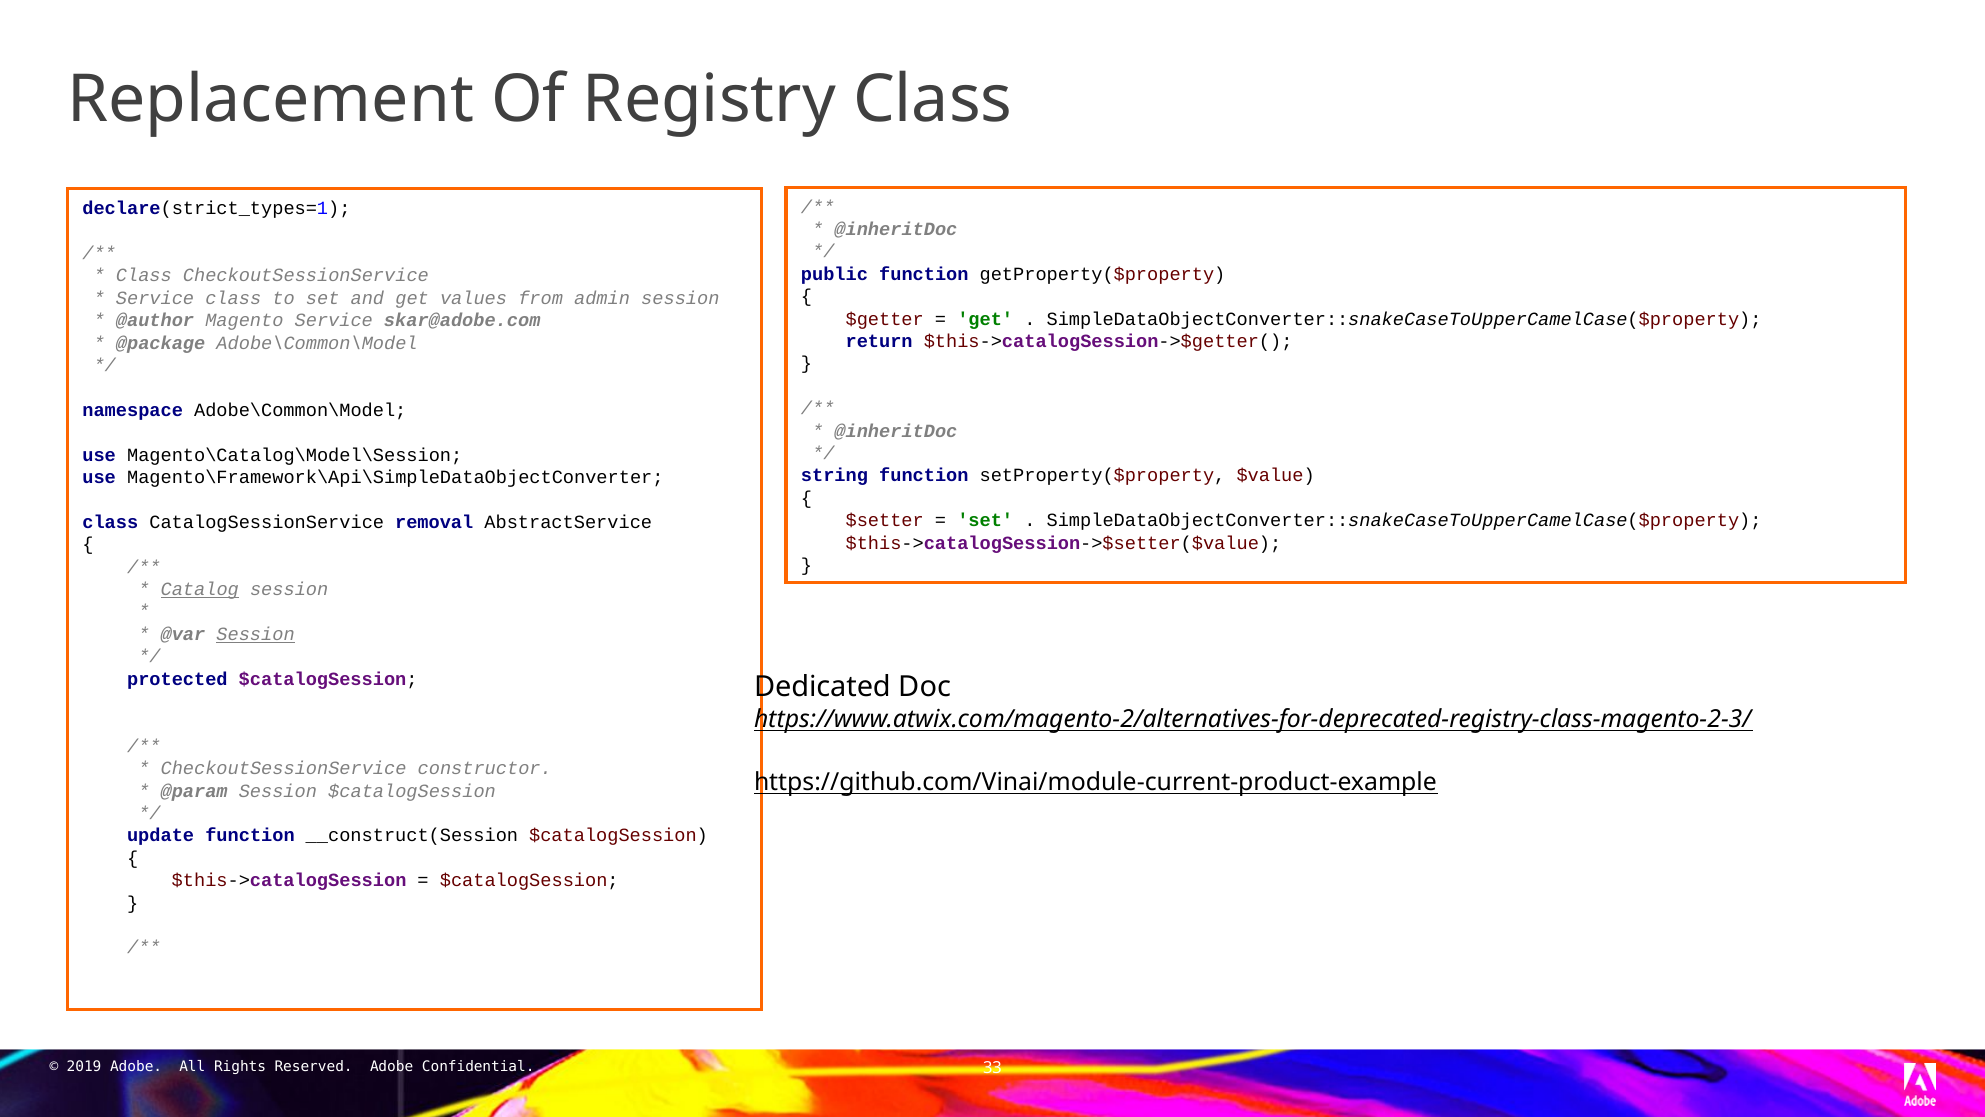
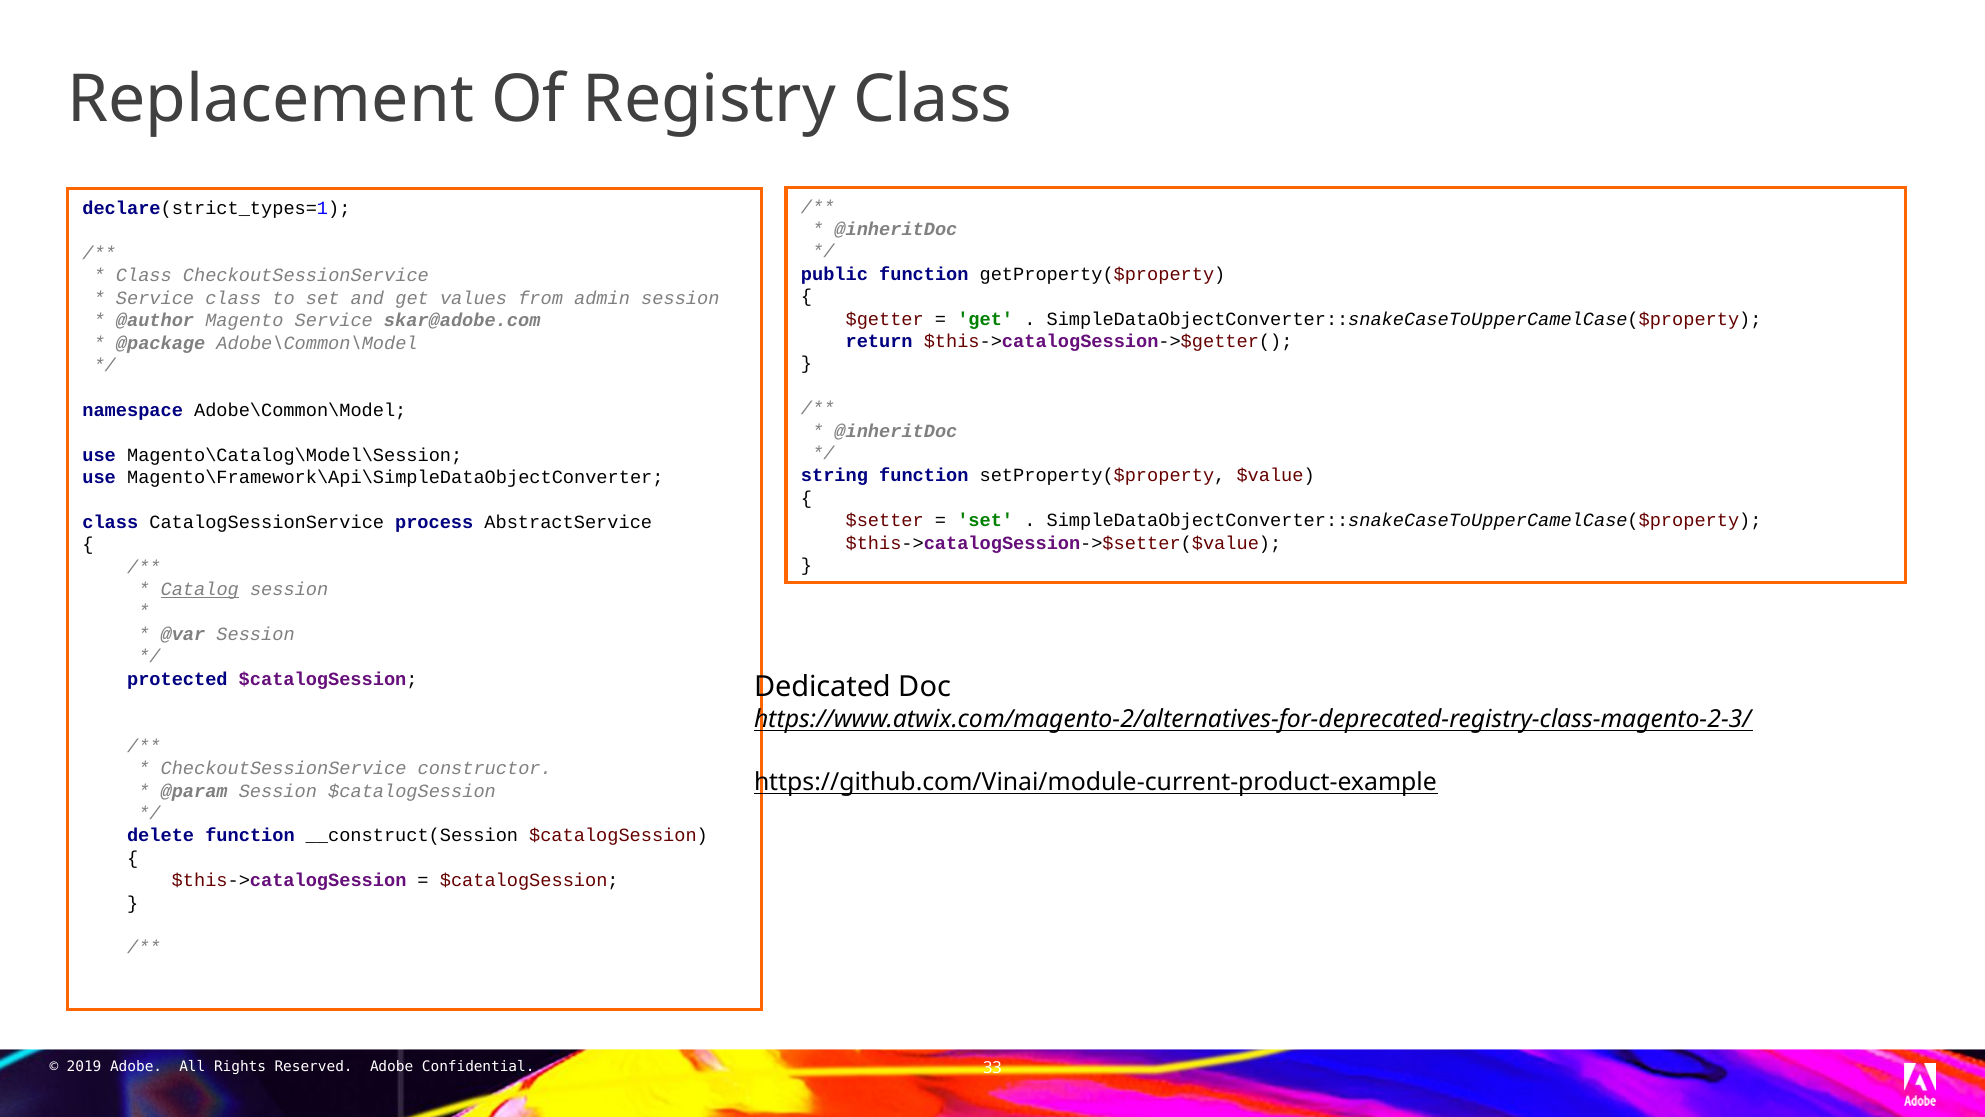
removal: removal -> process
Session at (256, 634) underline: present -> none
update: update -> delete
